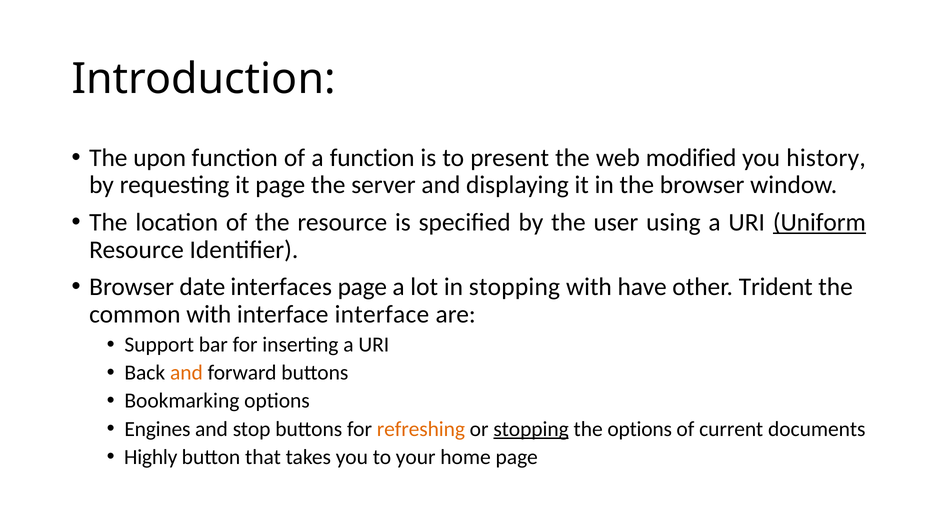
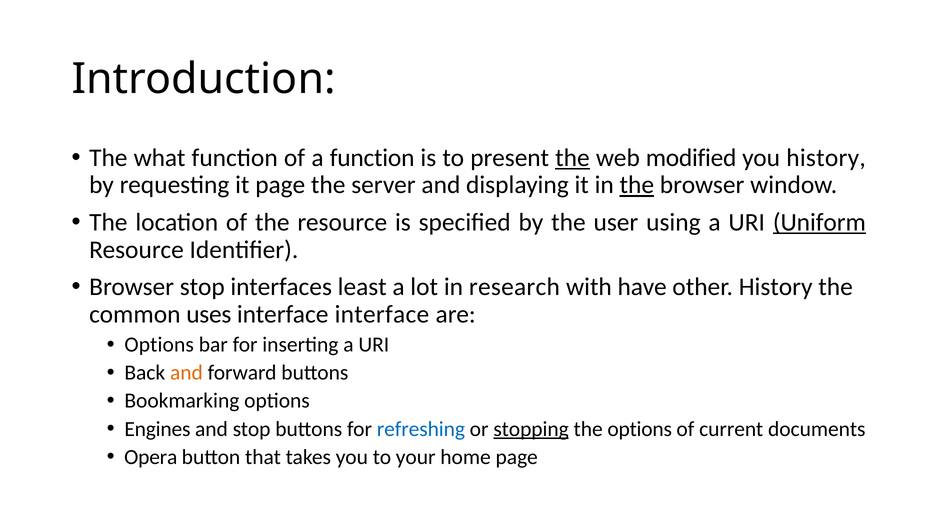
upon: upon -> what
the at (572, 158) underline: none -> present
the at (637, 185) underline: none -> present
Browser date: date -> stop
interfaces page: page -> least
in stopping: stopping -> research
other Trident: Trident -> History
common with: with -> uses
Support at (159, 345): Support -> Options
refreshing colour: orange -> blue
Highly: Highly -> Opera
